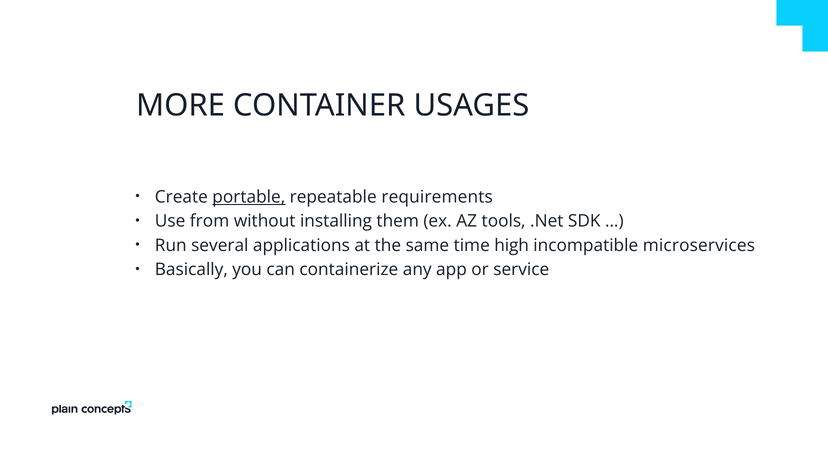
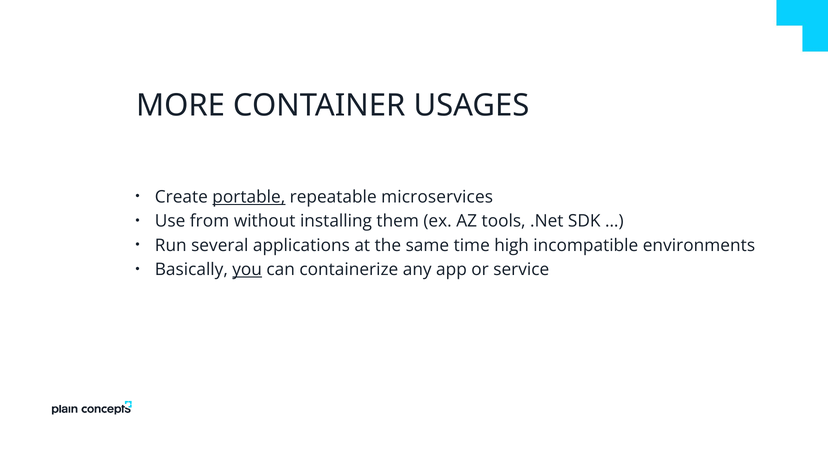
requirements: requirements -> microservices
microservices: microservices -> environments
you underline: none -> present
